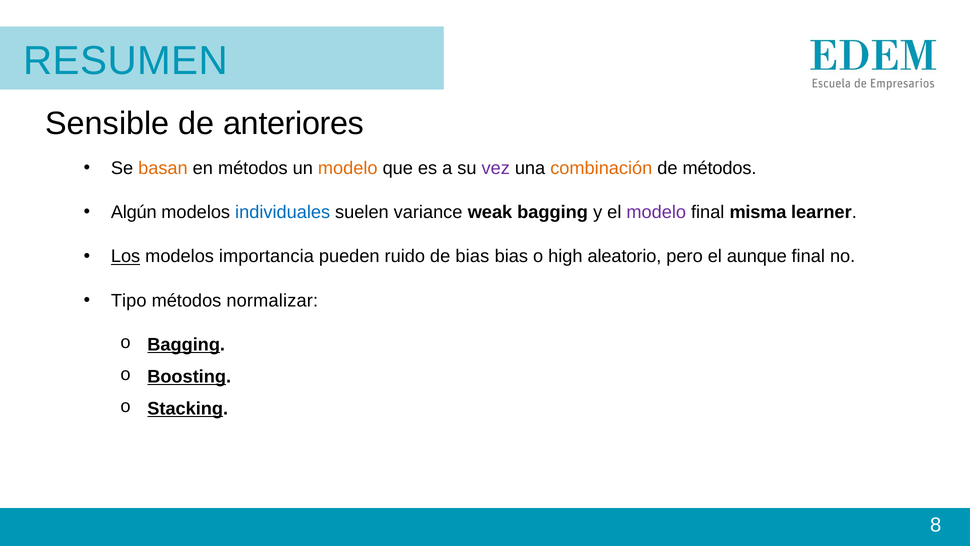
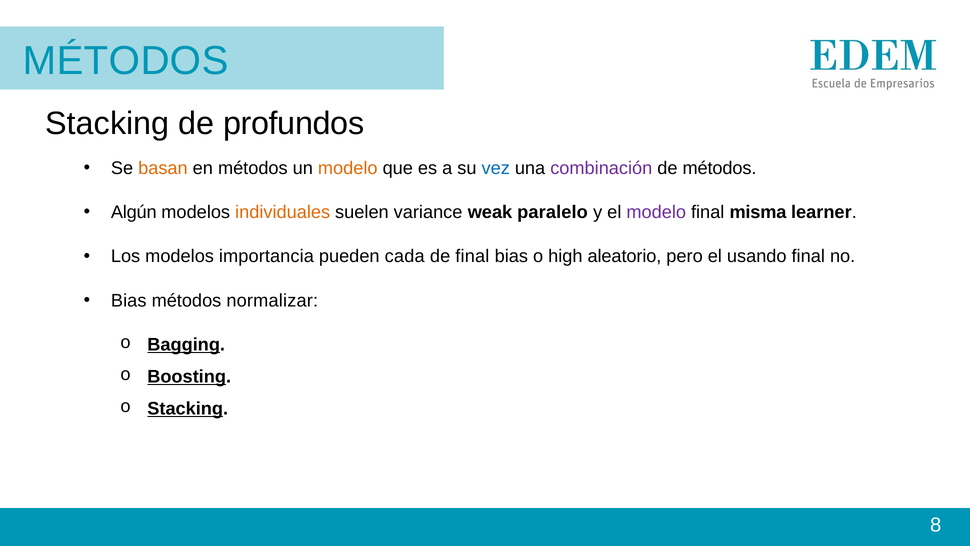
RESUMEN at (126, 61): RESUMEN -> MÉTODOS
Sensible at (107, 123): Sensible -> Stacking
anteriores: anteriores -> profundos
vez colour: purple -> blue
combinación colour: orange -> purple
individuales colour: blue -> orange
weak bagging: bagging -> paralelo
Los underline: present -> none
ruido: ruido -> cada
de bias: bias -> final
aunque: aunque -> usando
Tipo at (129, 300): Tipo -> Bias
